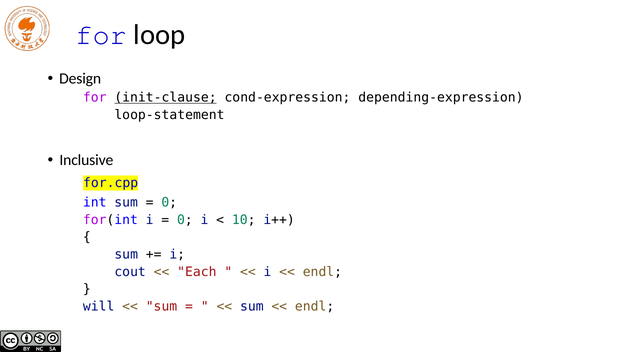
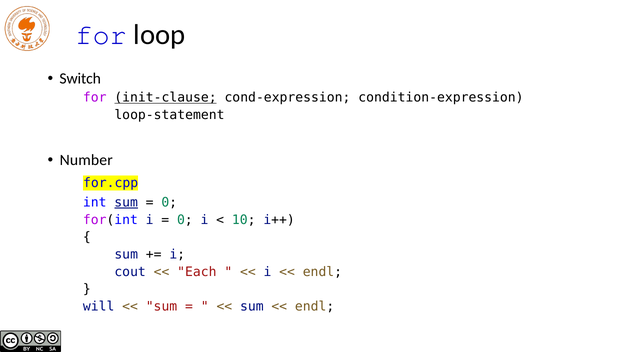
Design: Design -> Switch
depending-expression: depending-expression -> condition-expression
Inclusive: Inclusive -> Number
sum at (126, 203) underline: none -> present
